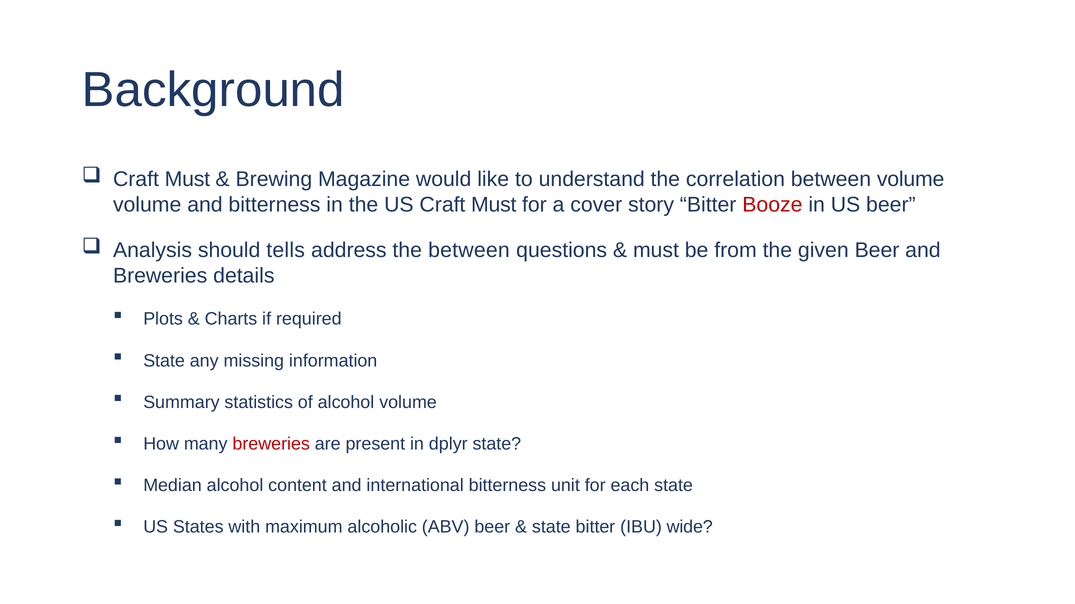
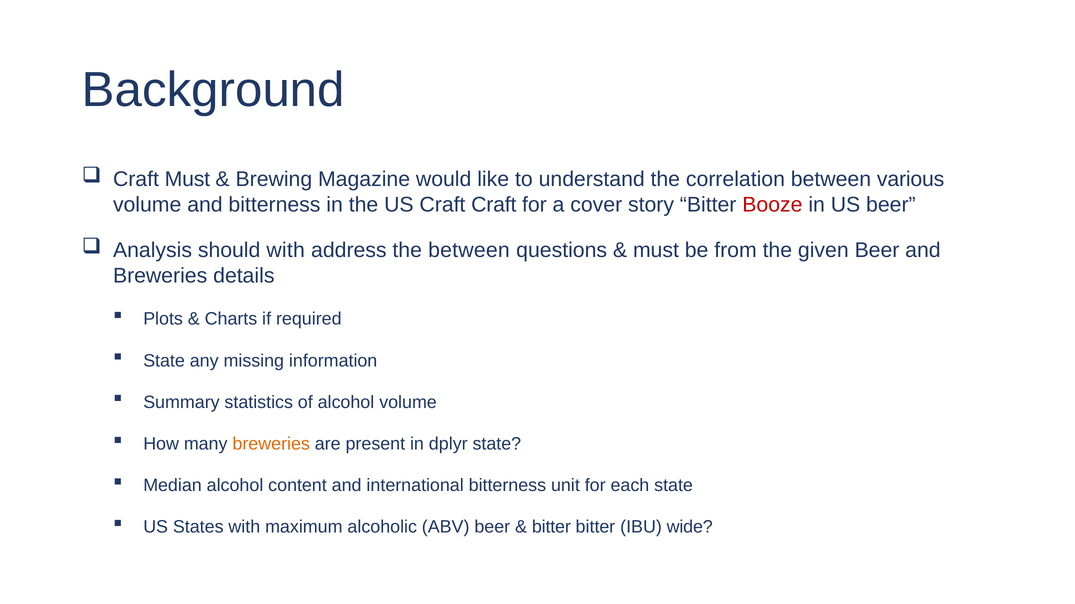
between volume: volume -> various
US Craft Must: Must -> Craft
should tells: tells -> with
breweries at (271, 444) colour: red -> orange
state at (551, 528): state -> bitter
